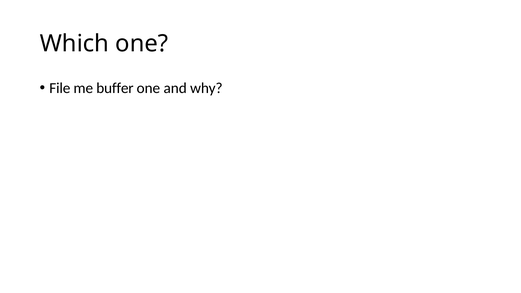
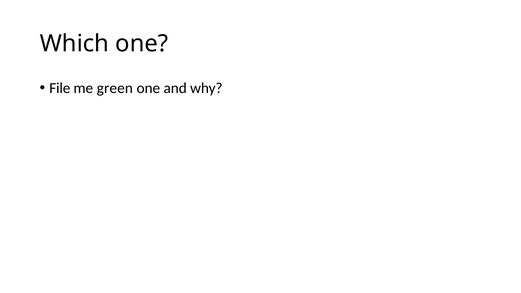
buffer: buffer -> green
